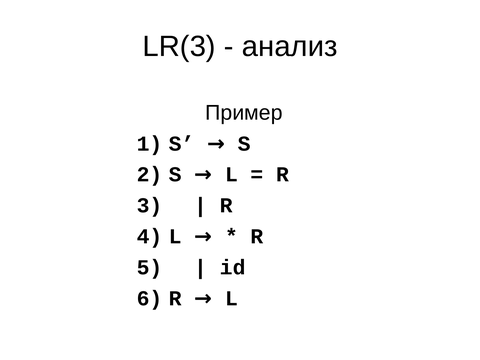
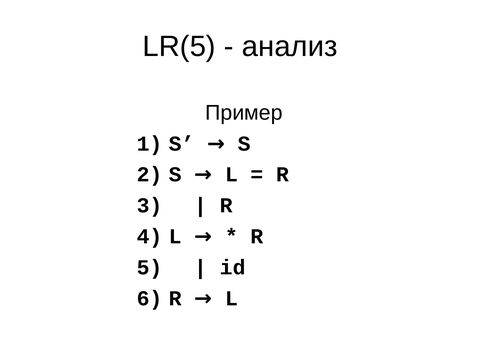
LR(3: LR(3 -> LR(5
